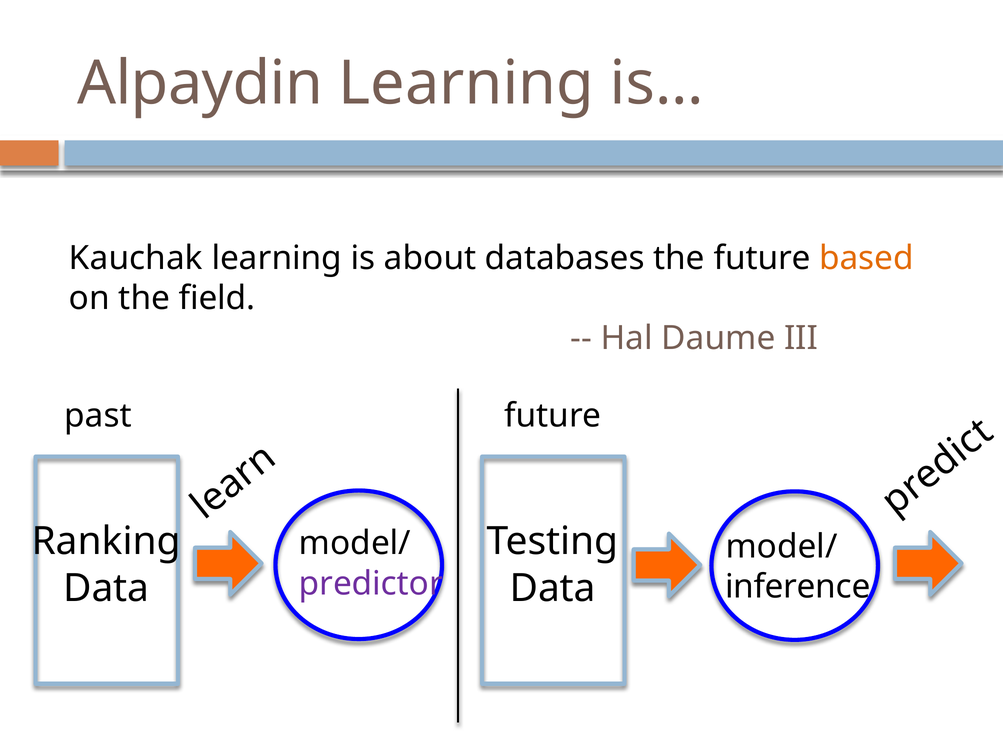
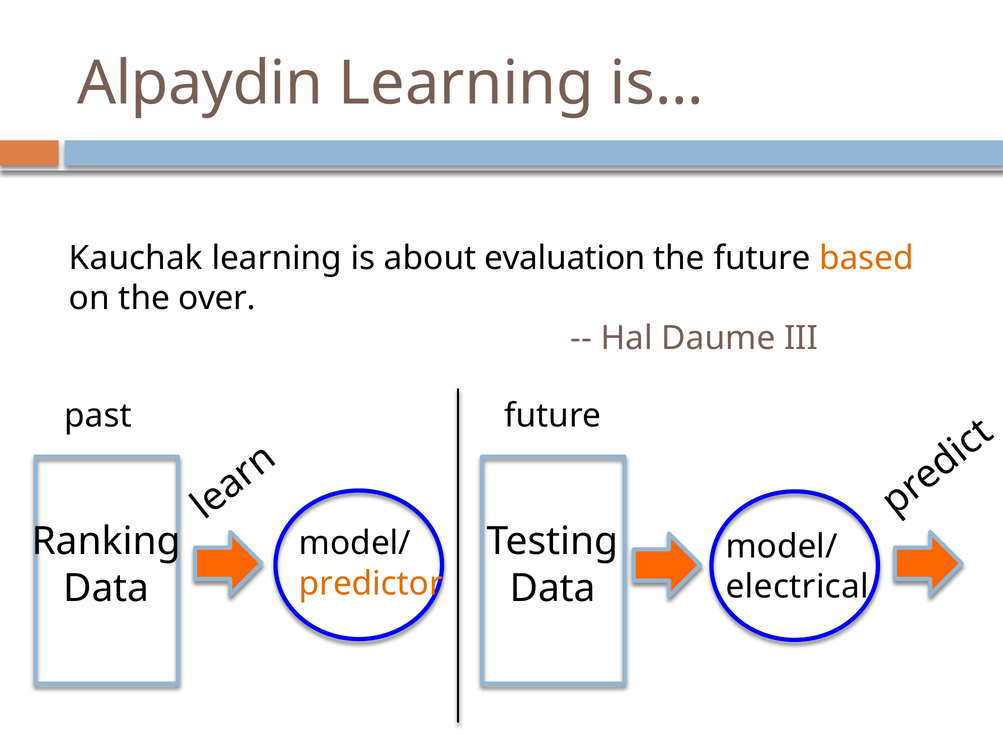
databases: databases -> evaluation
field: field -> over
predictor colour: purple -> orange
inference: inference -> electrical
